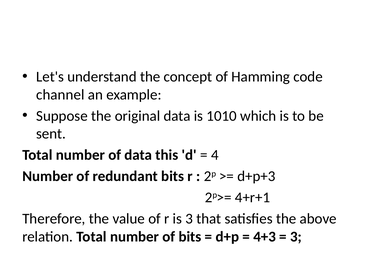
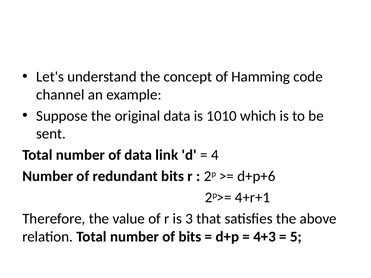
this: this -> link
d+p+3: d+p+3 -> d+p+6
3 at (296, 237): 3 -> 5
